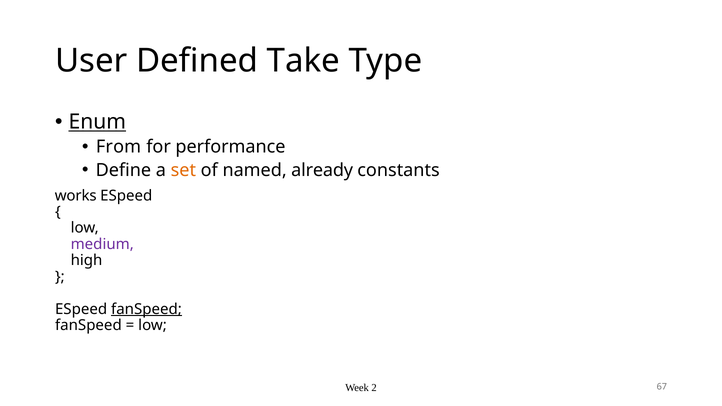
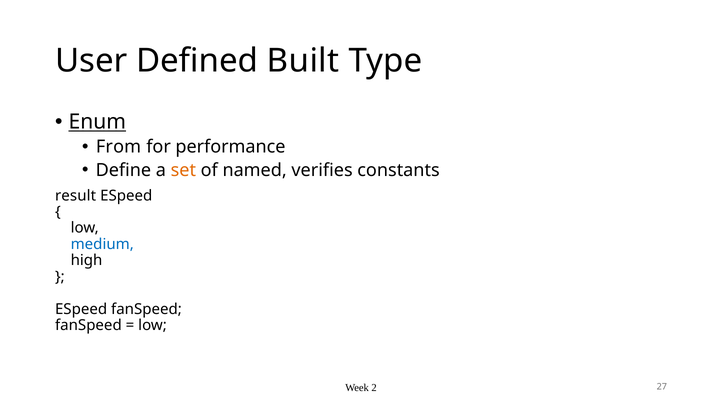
Take: Take -> Built
already: already -> verifies
works: works -> result
medium colour: purple -> blue
fanSpeed at (146, 309) underline: present -> none
67: 67 -> 27
